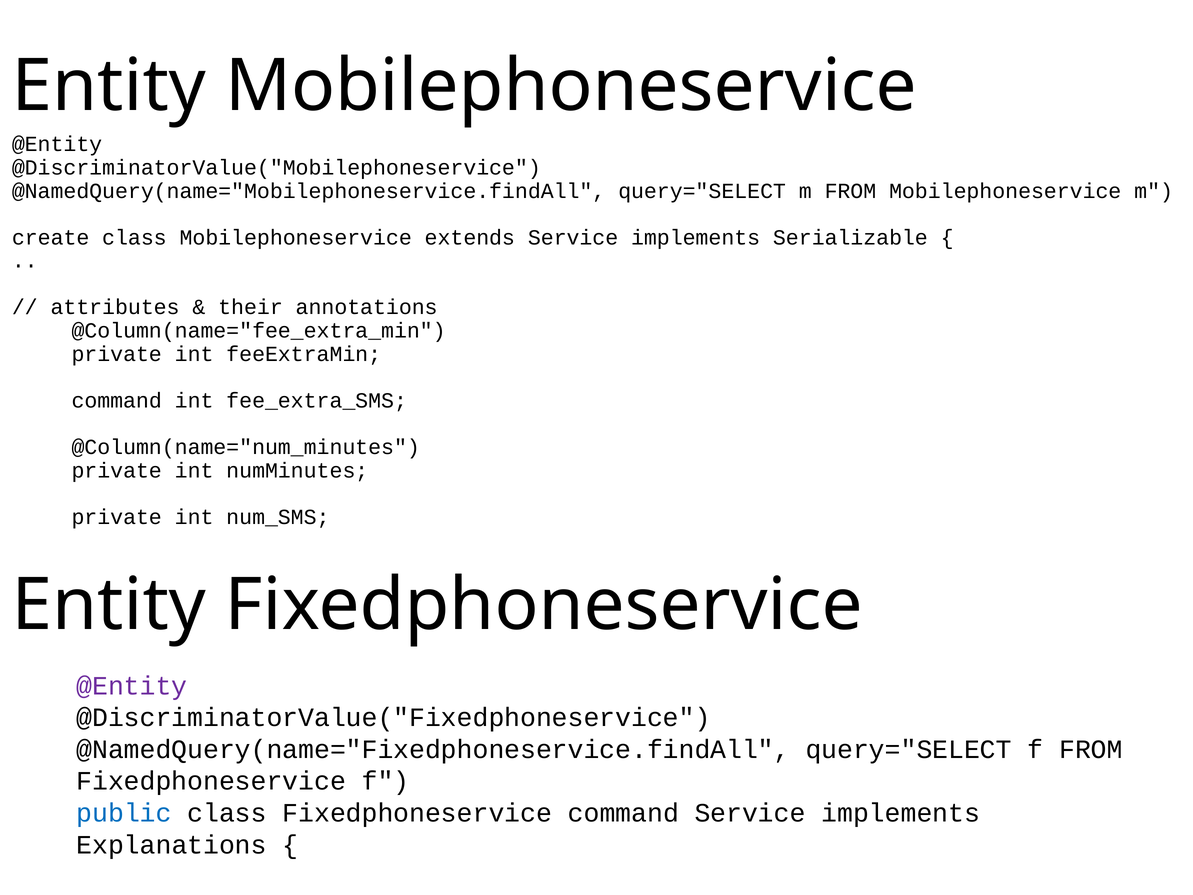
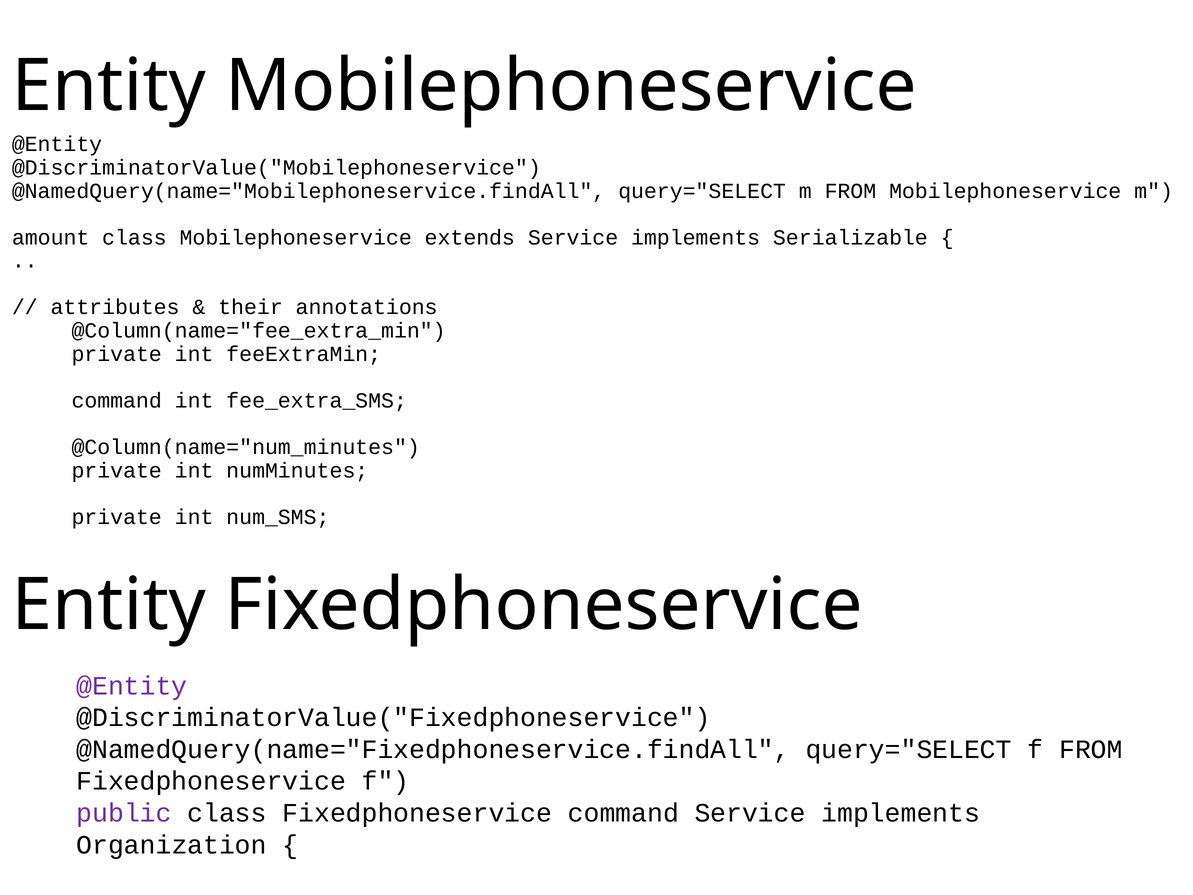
create: create -> amount
public colour: blue -> purple
Explanations: Explanations -> Organization
